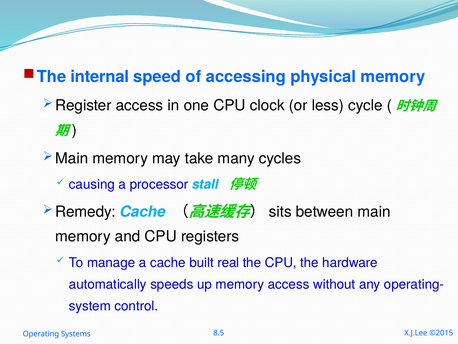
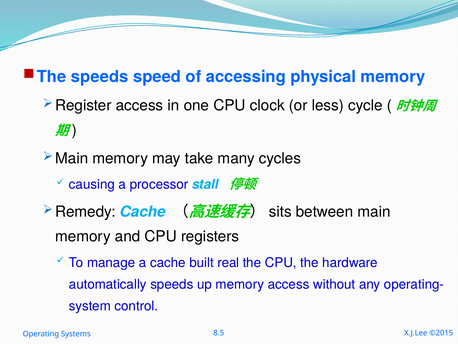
The internal: internal -> speeds
